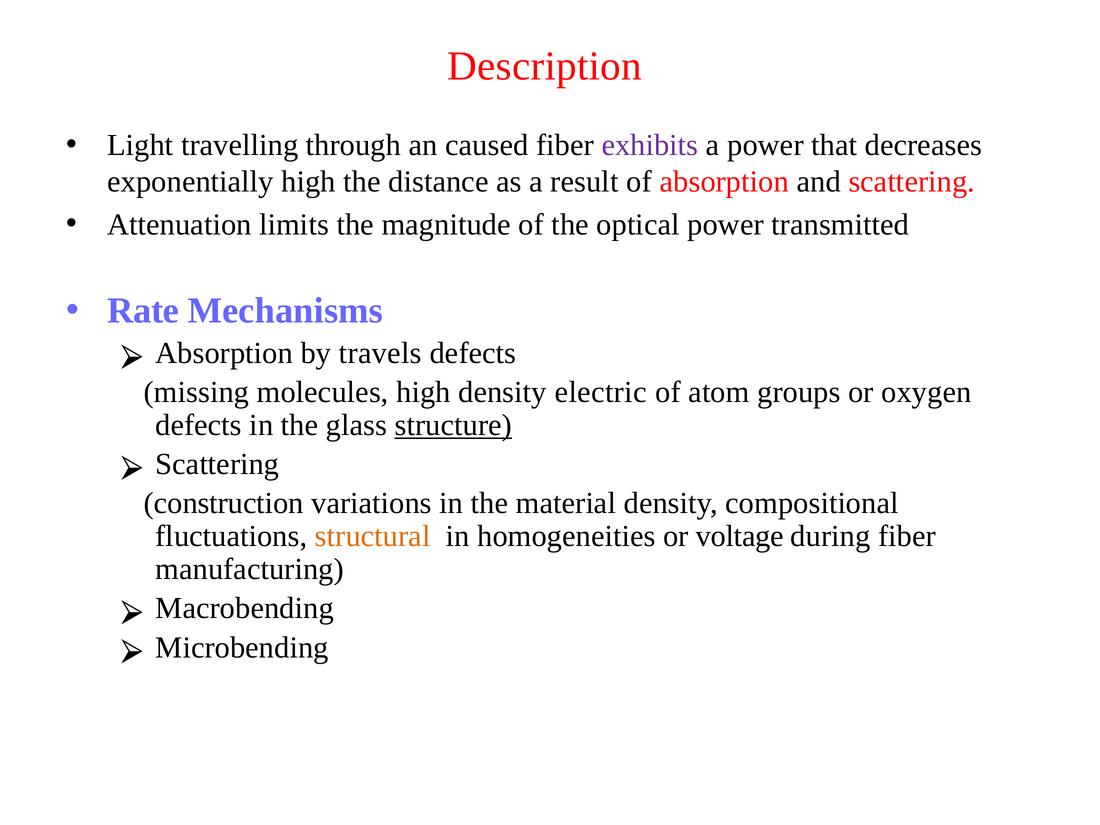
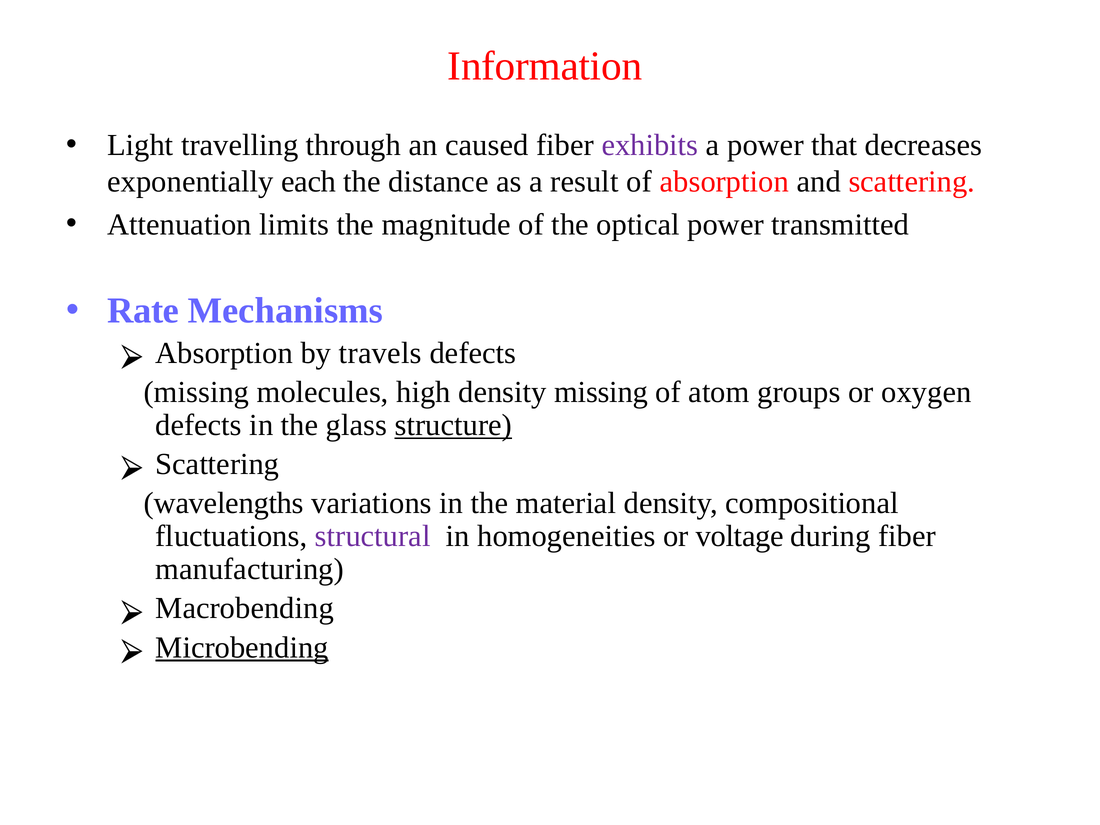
Description: Description -> Information
exponentially high: high -> each
density electric: electric -> missing
construction: construction -> wavelengths
structural colour: orange -> purple
Microbending underline: none -> present
